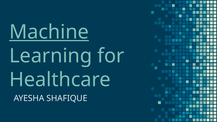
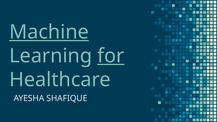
for underline: none -> present
